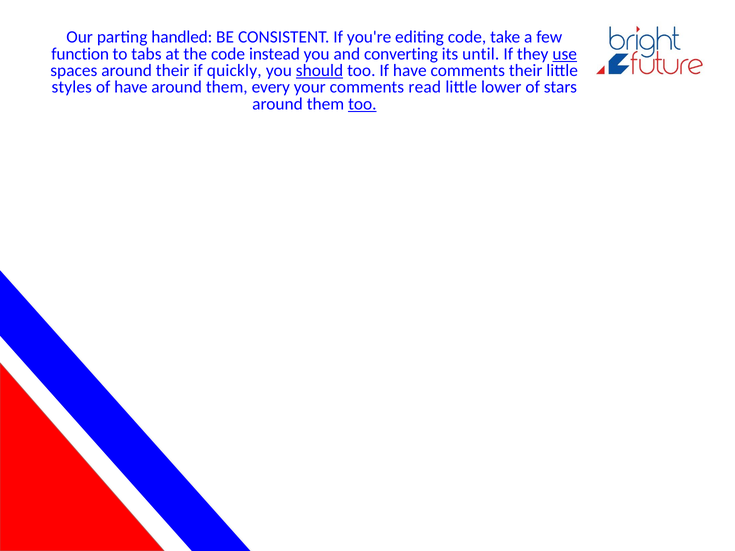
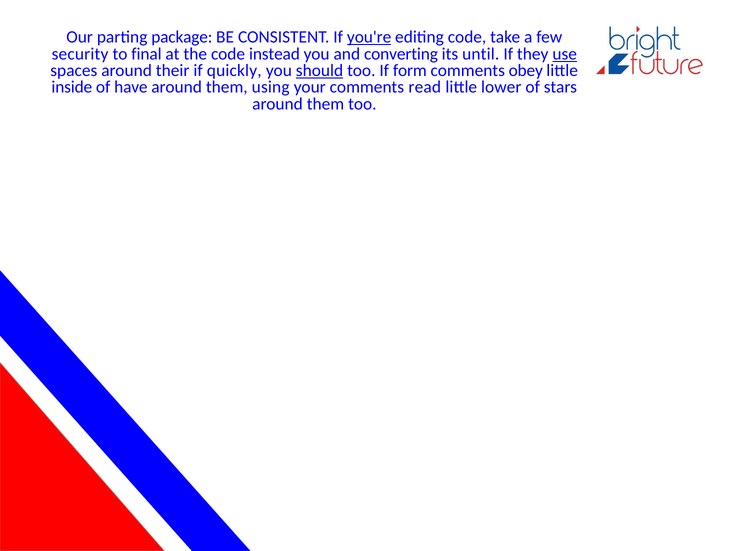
handled: handled -> package
you're underline: none -> present
function: function -> security
tabs: tabs -> final
If have: have -> form
comments their: their -> obey
styles: styles -> inside
every: every -> using
too at (362, 104) underline: present -> none
